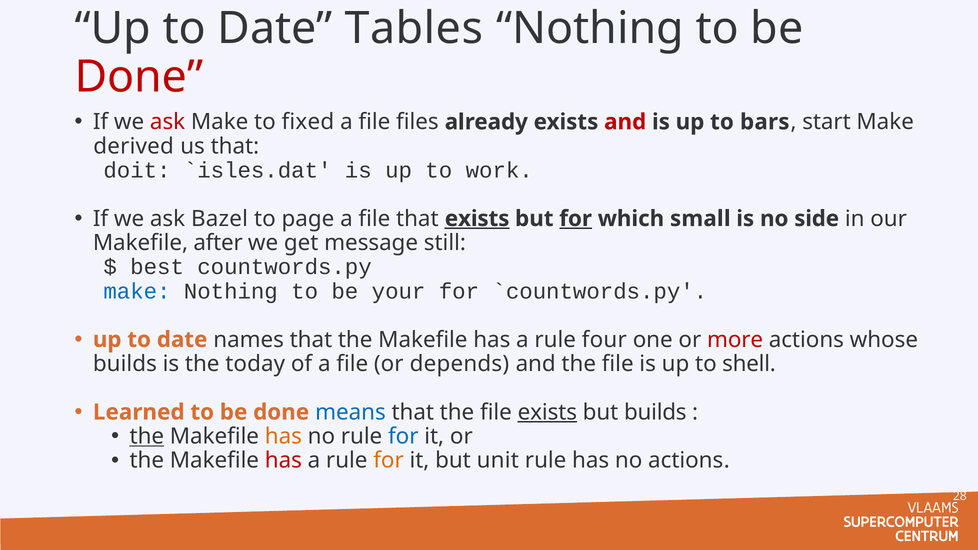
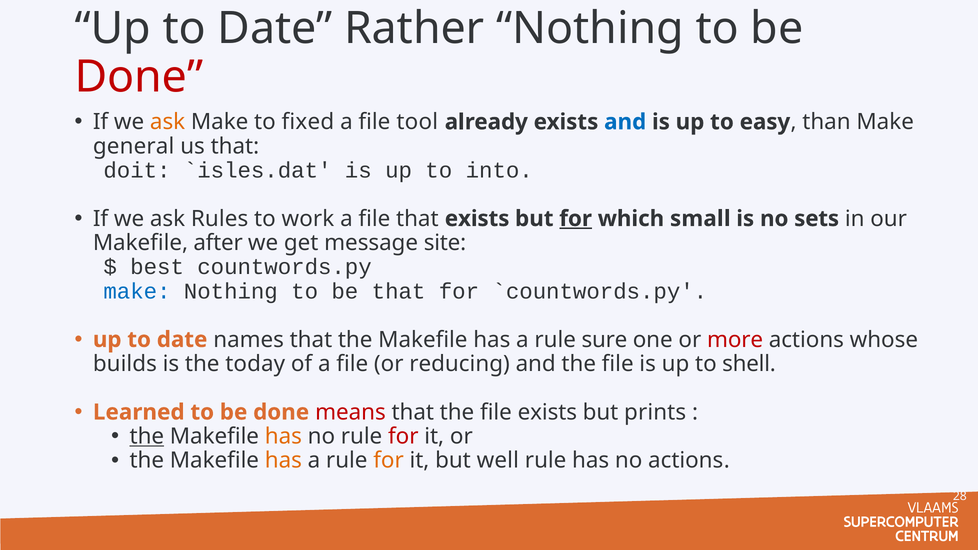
Tables: Tables -> Rather
ask at (168, 122) colour: red -> orange
files: files -> tool
and at (625, 122) colour: red -> blue
bars: bars -> easy
start: start -> than
derived: derived -> general
work: work -> into
Bazel: Bazel -> Rules
page: page -> work
exists at (477, 219) underline: present -> none
side: side -> sets
still: still -> site
be your: your -> that
four: four -> sure
depends: depends -> reducing
means colour: blue -> red
exists at (547, 412) underline: present -> none
but builds: builds -> prints
for at (403, 436) colour: blue -> red
has at (283, 461) colour: red -> orange
unit: unit -> well
